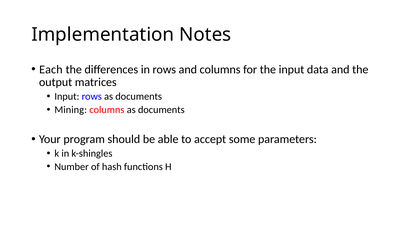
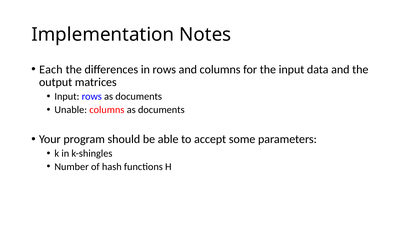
Mining: Mining -> Unable
